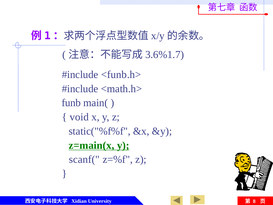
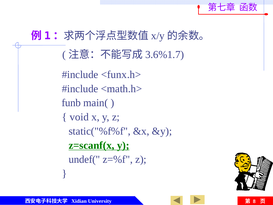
<funb.h>: <funb.h> -> <funx.h>
z=main(x: z=main(x -> z=scanf(x
scanf(: scanf( -> undef(
